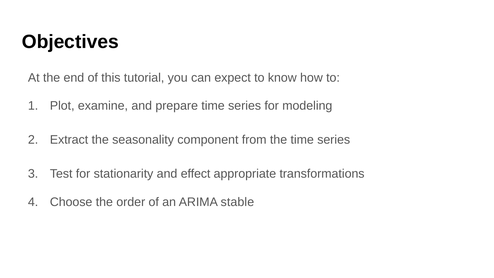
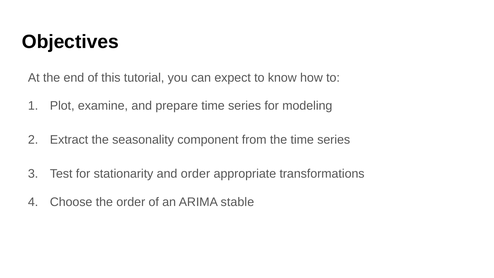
and effect: effect -> order
